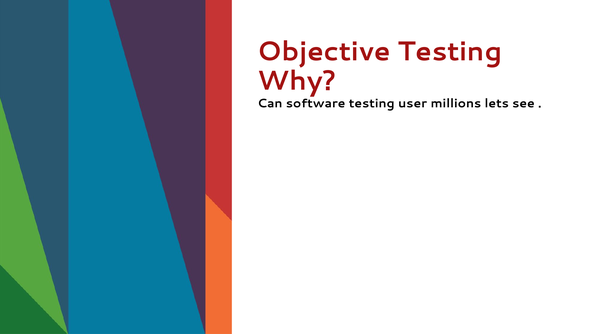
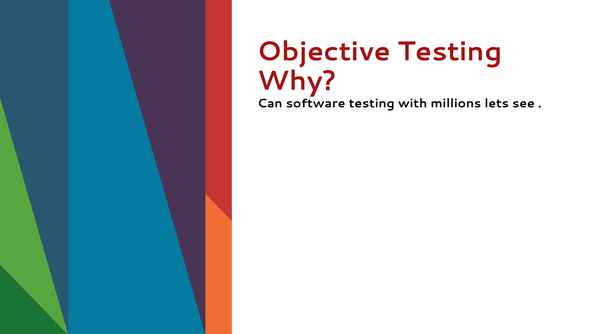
user: user -> with
